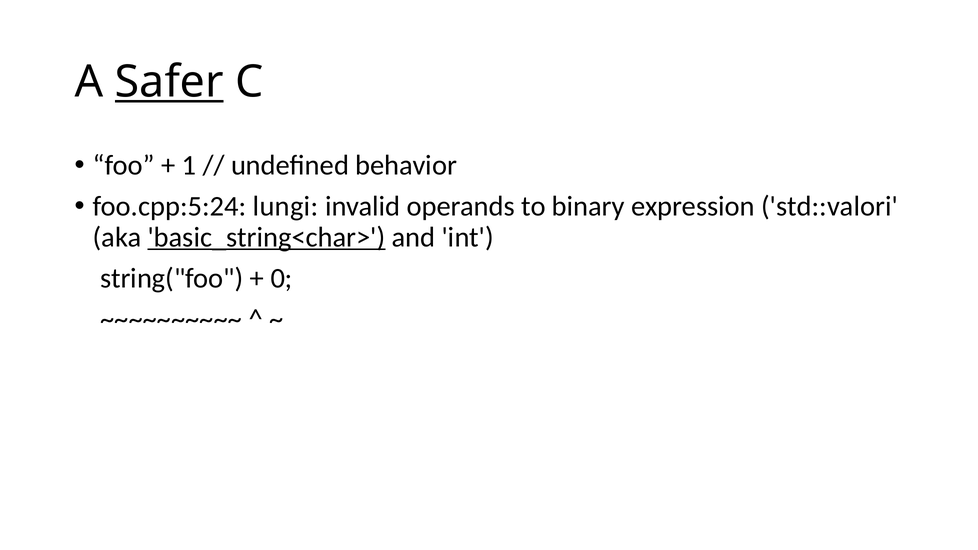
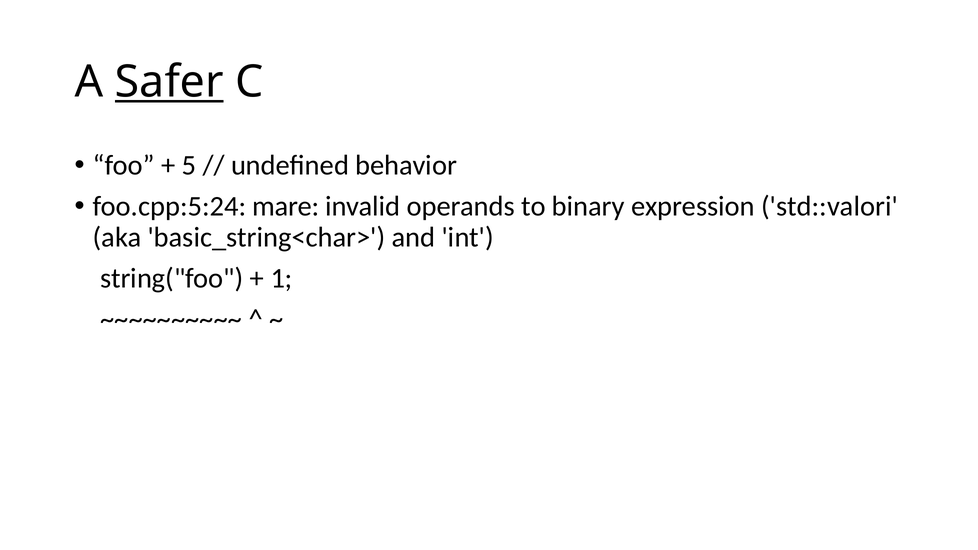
1: 1 -> 5
lungi: lungi -> mare
basic_string<char> underline: present -> none
0: 0 -> 1
